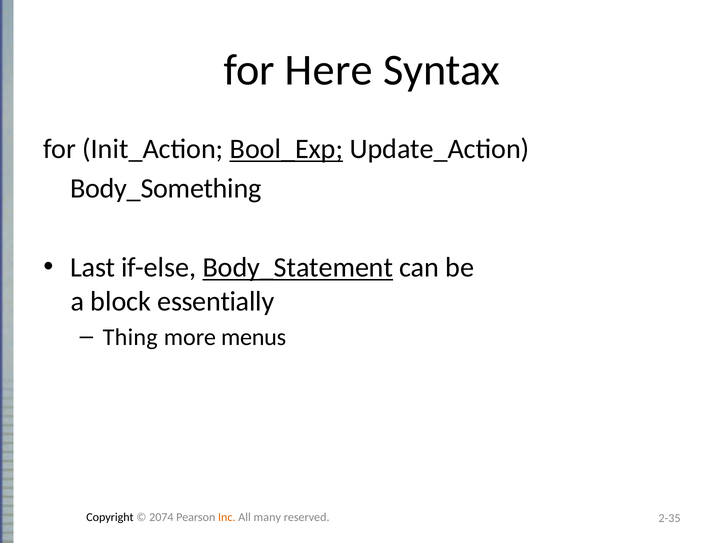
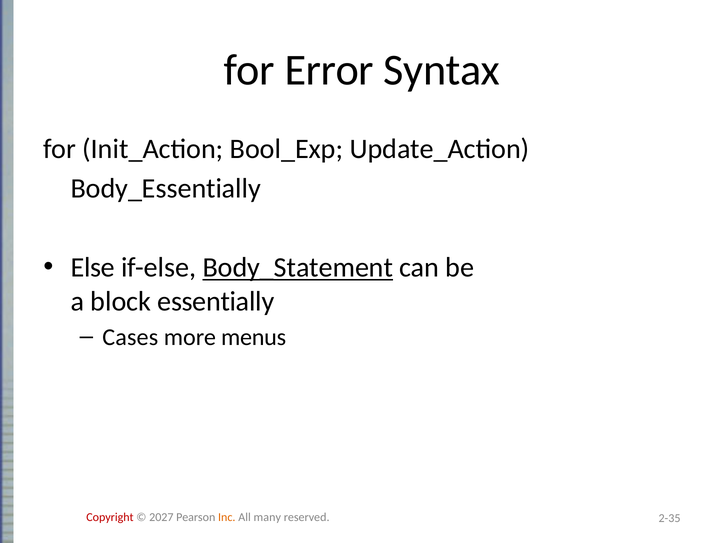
Here: Here -> Error
Bool_Exp underline: present -> none
Body_Something: Body_Something -> Body_Essentially
Last: Last -> Else
Thing: Thing -> Cases
Copyright colour: black -> red
2074: 2074 -> 2027
